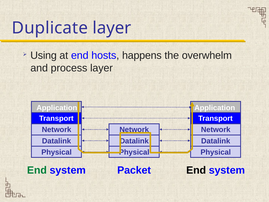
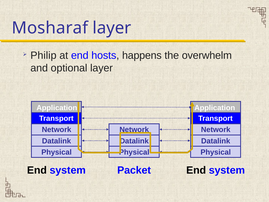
Duplicate: Duplicate -> Mosharaf
Using: Using -> Philip
process: process -> optional
End at (37, 170) colour: green -> black
